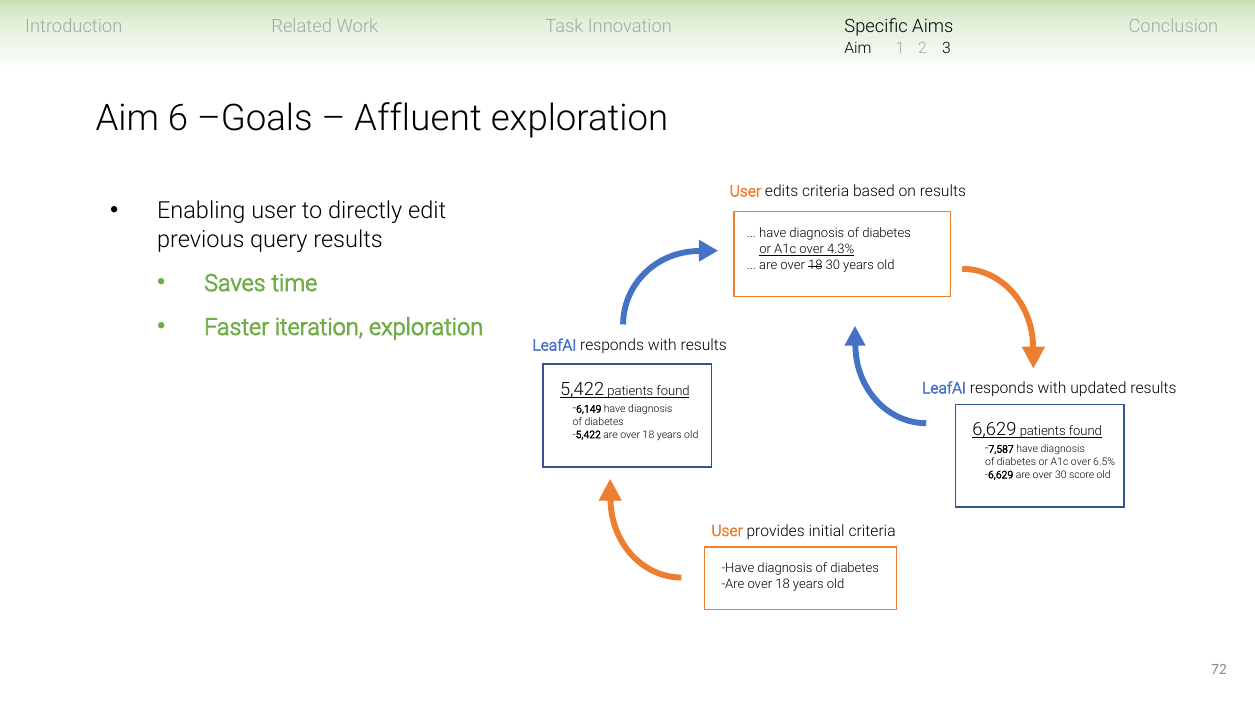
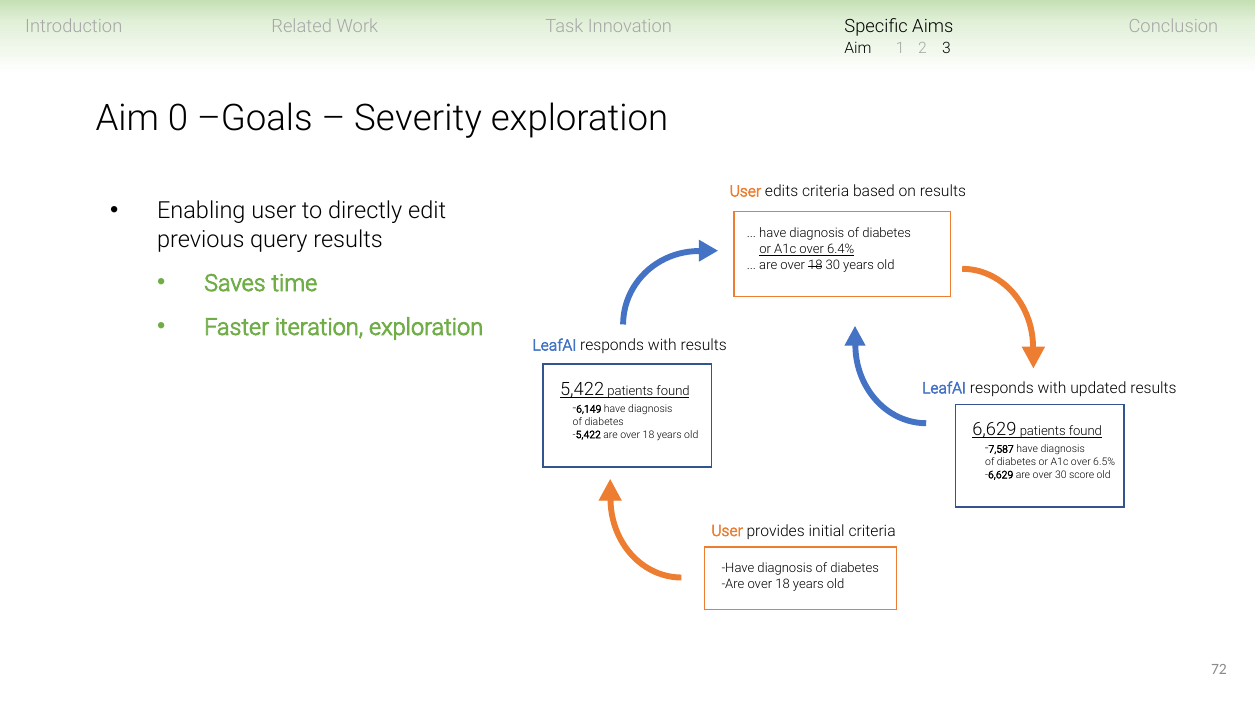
6: 6 -> 0
Affluent: Affluent -> Severity
4.3%: 4.3% -> 6.4%
